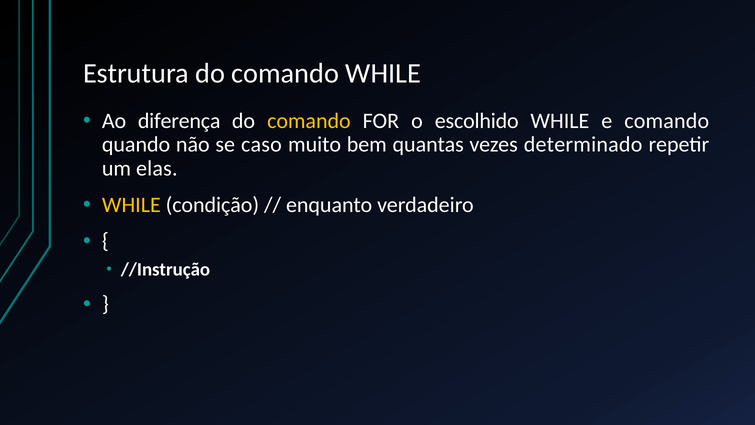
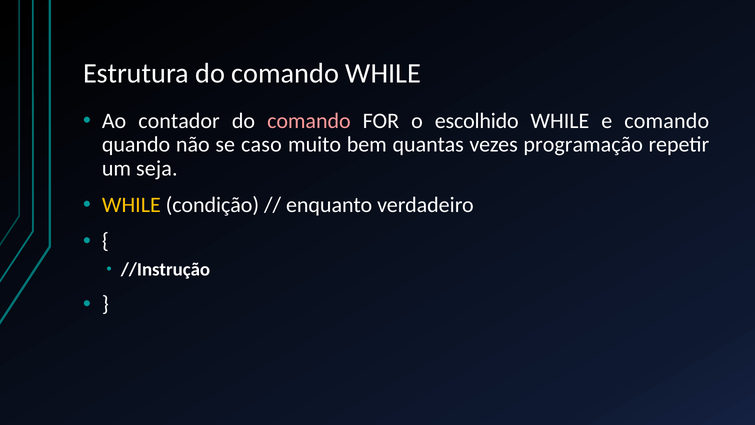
diferença: diferença -> contador
comando at (309, 121) colour: yellow -> pink
determinado: determinado -> programação
elas: elas -> seja
